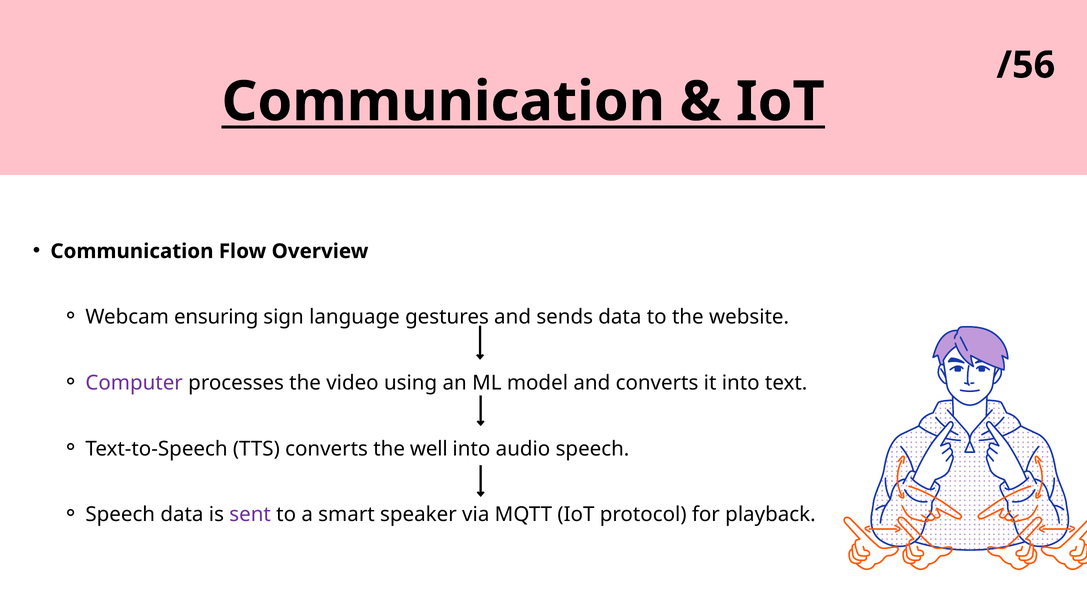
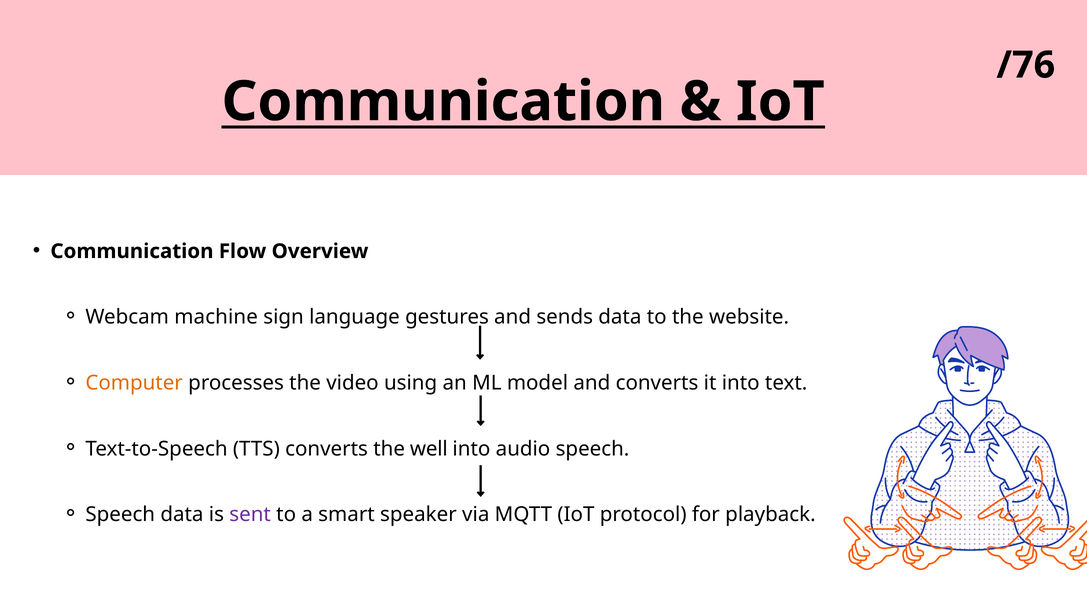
/56: /56 -> /76
ensuring: ensuring -> machine
Computer colour: purple -> orange
